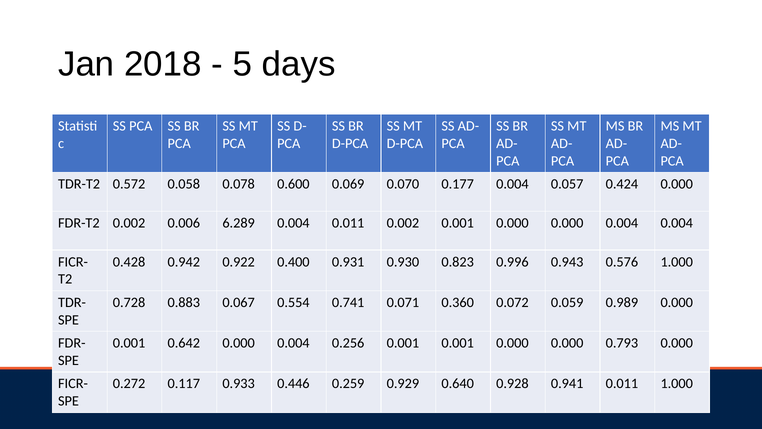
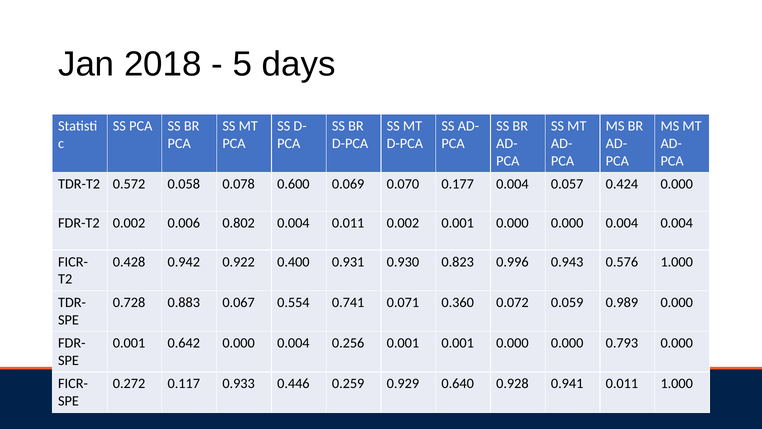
6.289: 6.289 -> 0.802
